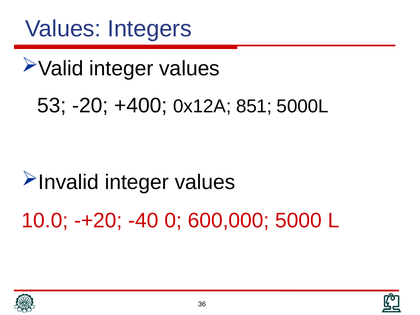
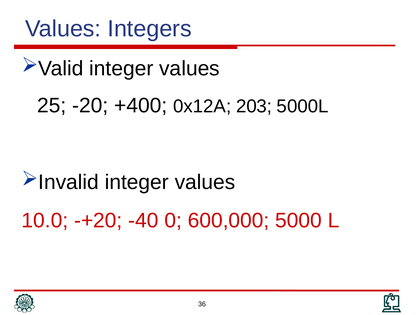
53: 53 -> 25
851: 851 -> 203
